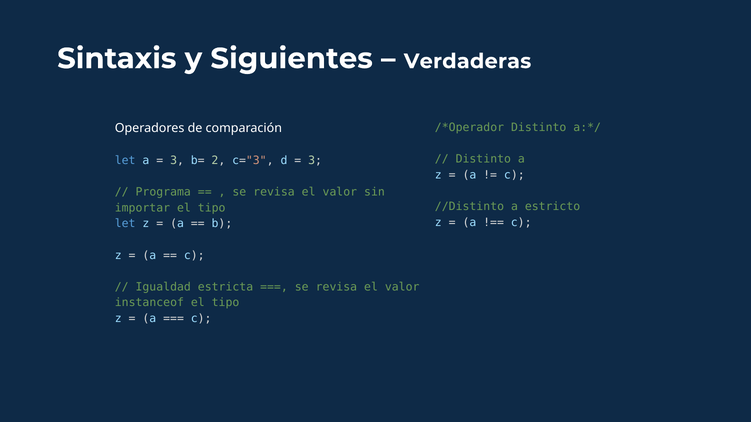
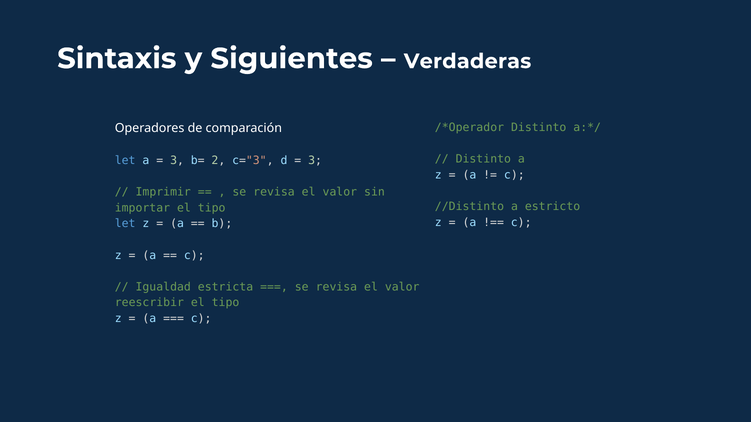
Programa: Programa -> Imprimir
instanceof: instanceof -> reescribir
